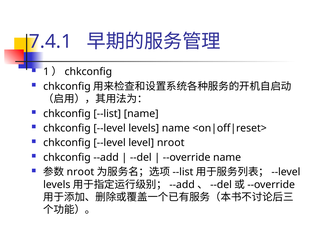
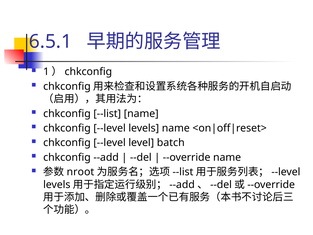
7.4.1: 7.4.1 -> 6.5.1
level nroot: nroot -> batch
